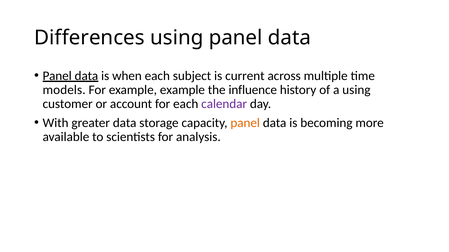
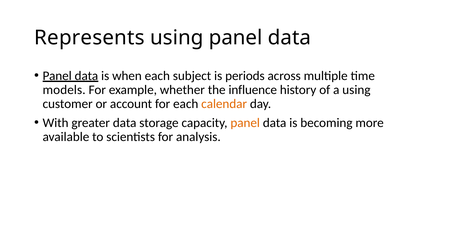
Differences: Differences -> Represents
current: current -> periods
example example: example -> whether
calendar colour: purple -> orange
